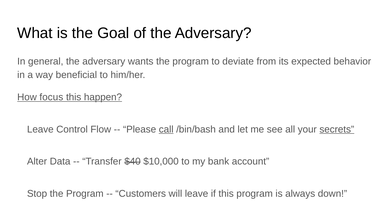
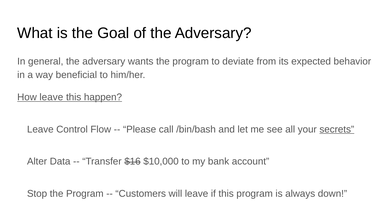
How focus: focus -> leave
call underline: present -> none
$40: $40 -> $16
